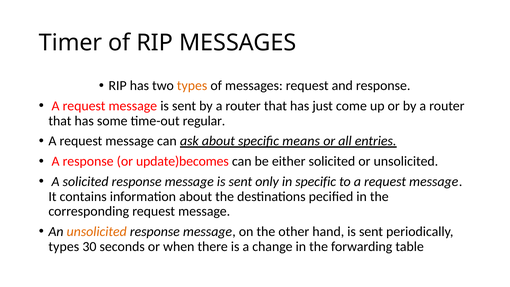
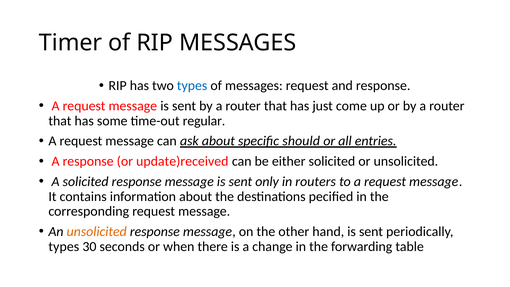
types at (192, 86) colour: orange -> blue
means: means -> should
update)becomes: update)becomes -> update)received
in specific: specific -> routers
